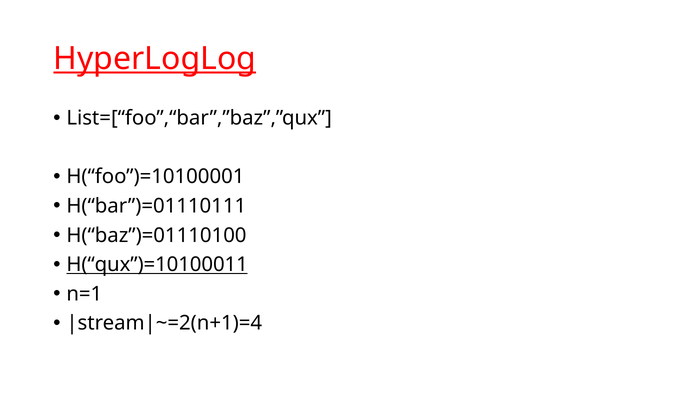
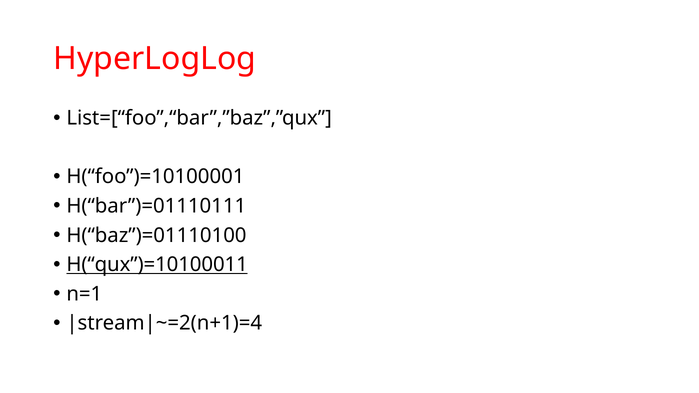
HyperLogLog underline: present -> none
